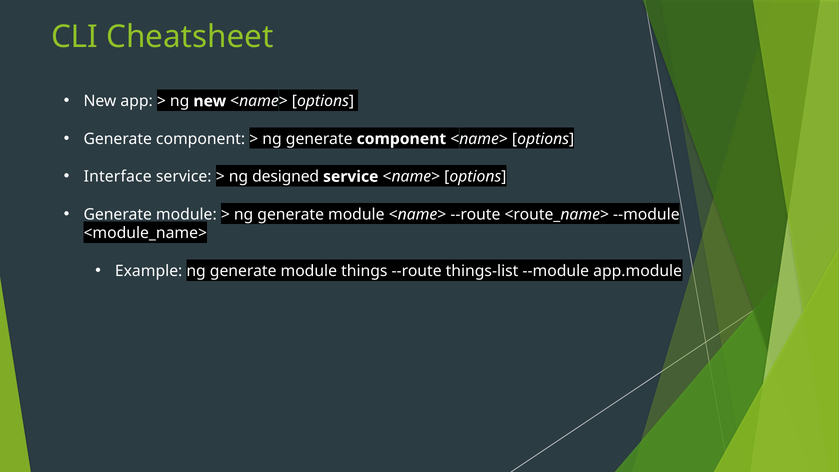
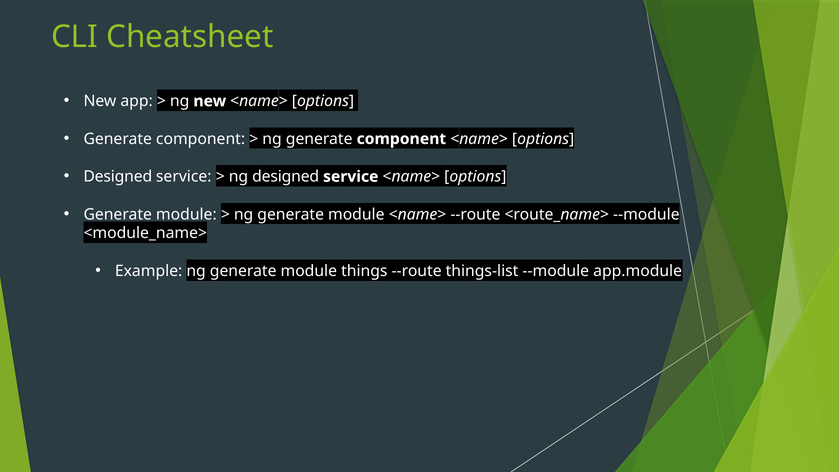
Interface at (118, 177): Interface -> Designed
